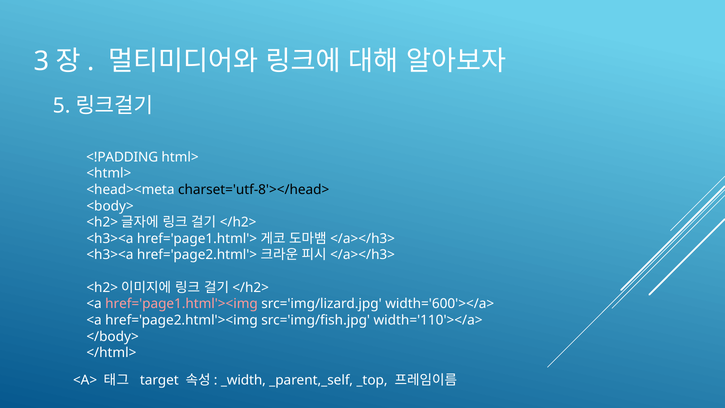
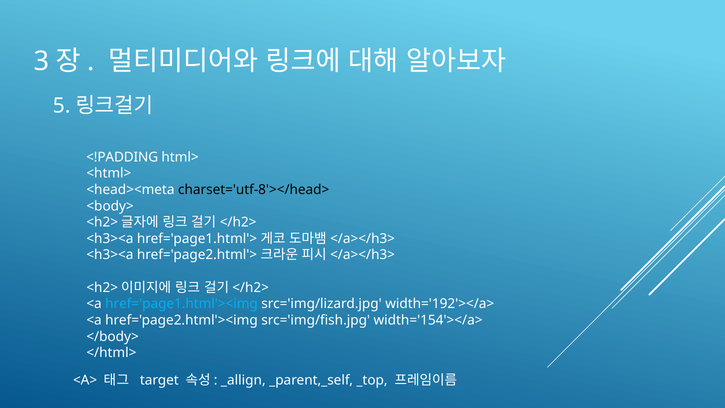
href='page1.html'><img colour: pink -> light blue
width='600'></a>: width='600'></a> -> width='192'></a>
width='110'></a>: width='110'></a> -> width='154'></a>
_width: _width -> _allign
